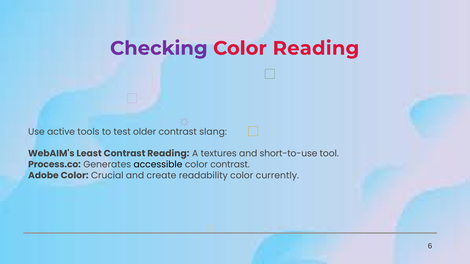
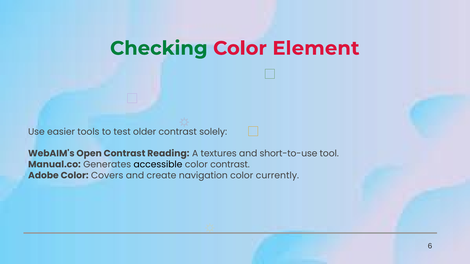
Checking colour: purple -> green
Color Reading: Reading -> Element
active: active -> easier
slang: slang -> solely
Least: Least -> Open
Process.co: Process.co -> Manual.co
Crucial: Crucial -> Covers
readability: readability -> navigation
